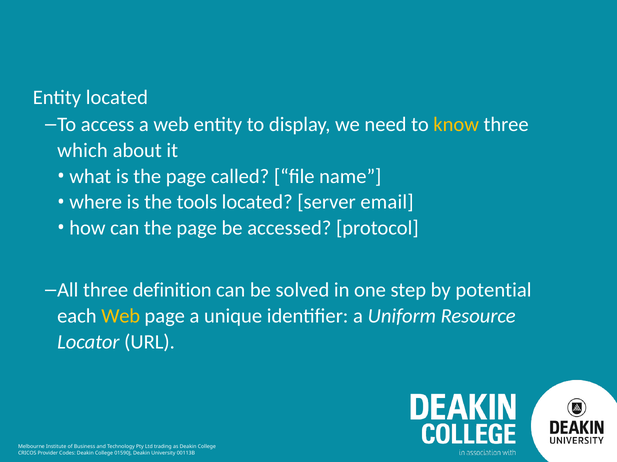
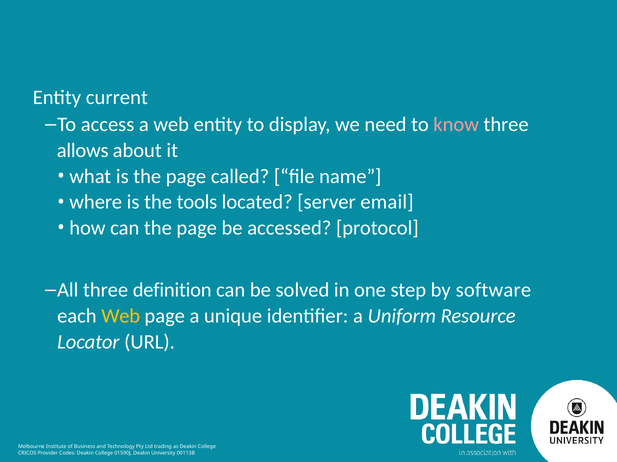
Entity located: located -> current
know colour: yellow -> pink
which: which -> allows
potential: potential -> software
